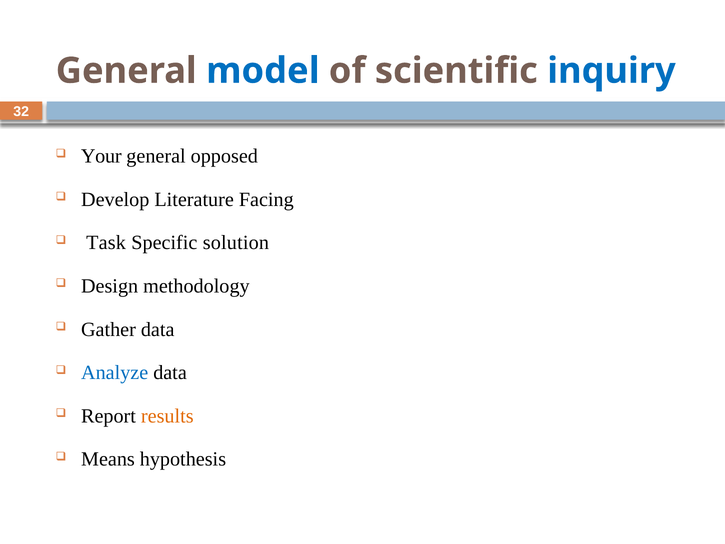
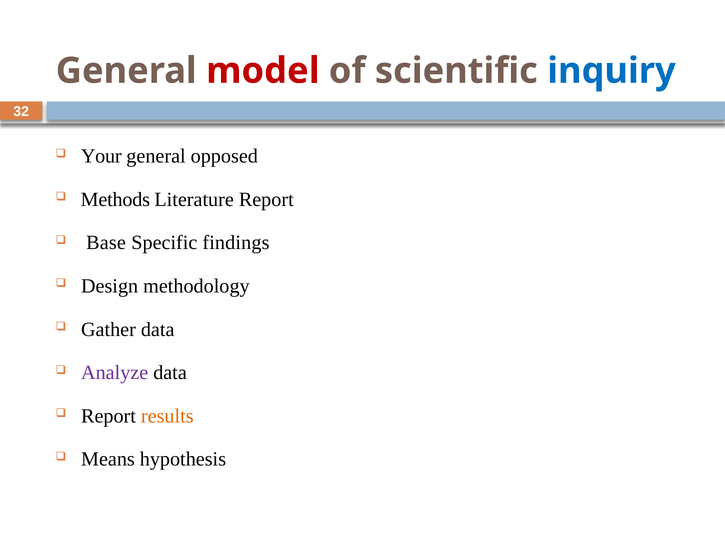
model colour: blue -> red
Develop: Develop -> Methods
Literature Facing: Facing -> Report
Task: Task -> Base
solution: solution -> findings
Analyze colour: blue -> purple
